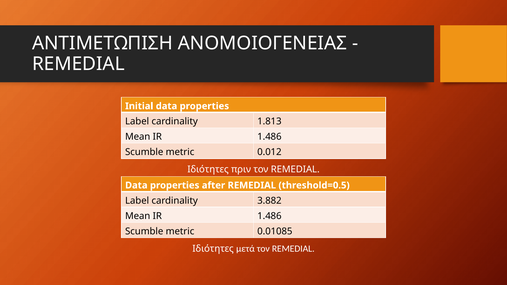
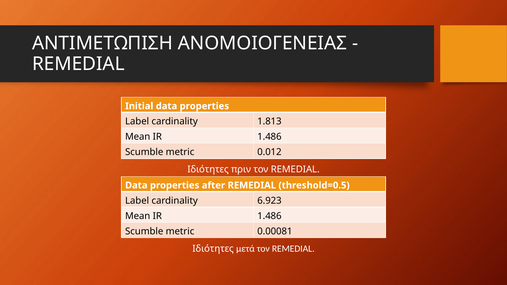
3.882: 3.882 -> 6.923
0.01085: 0.01085 -> 0.00081
